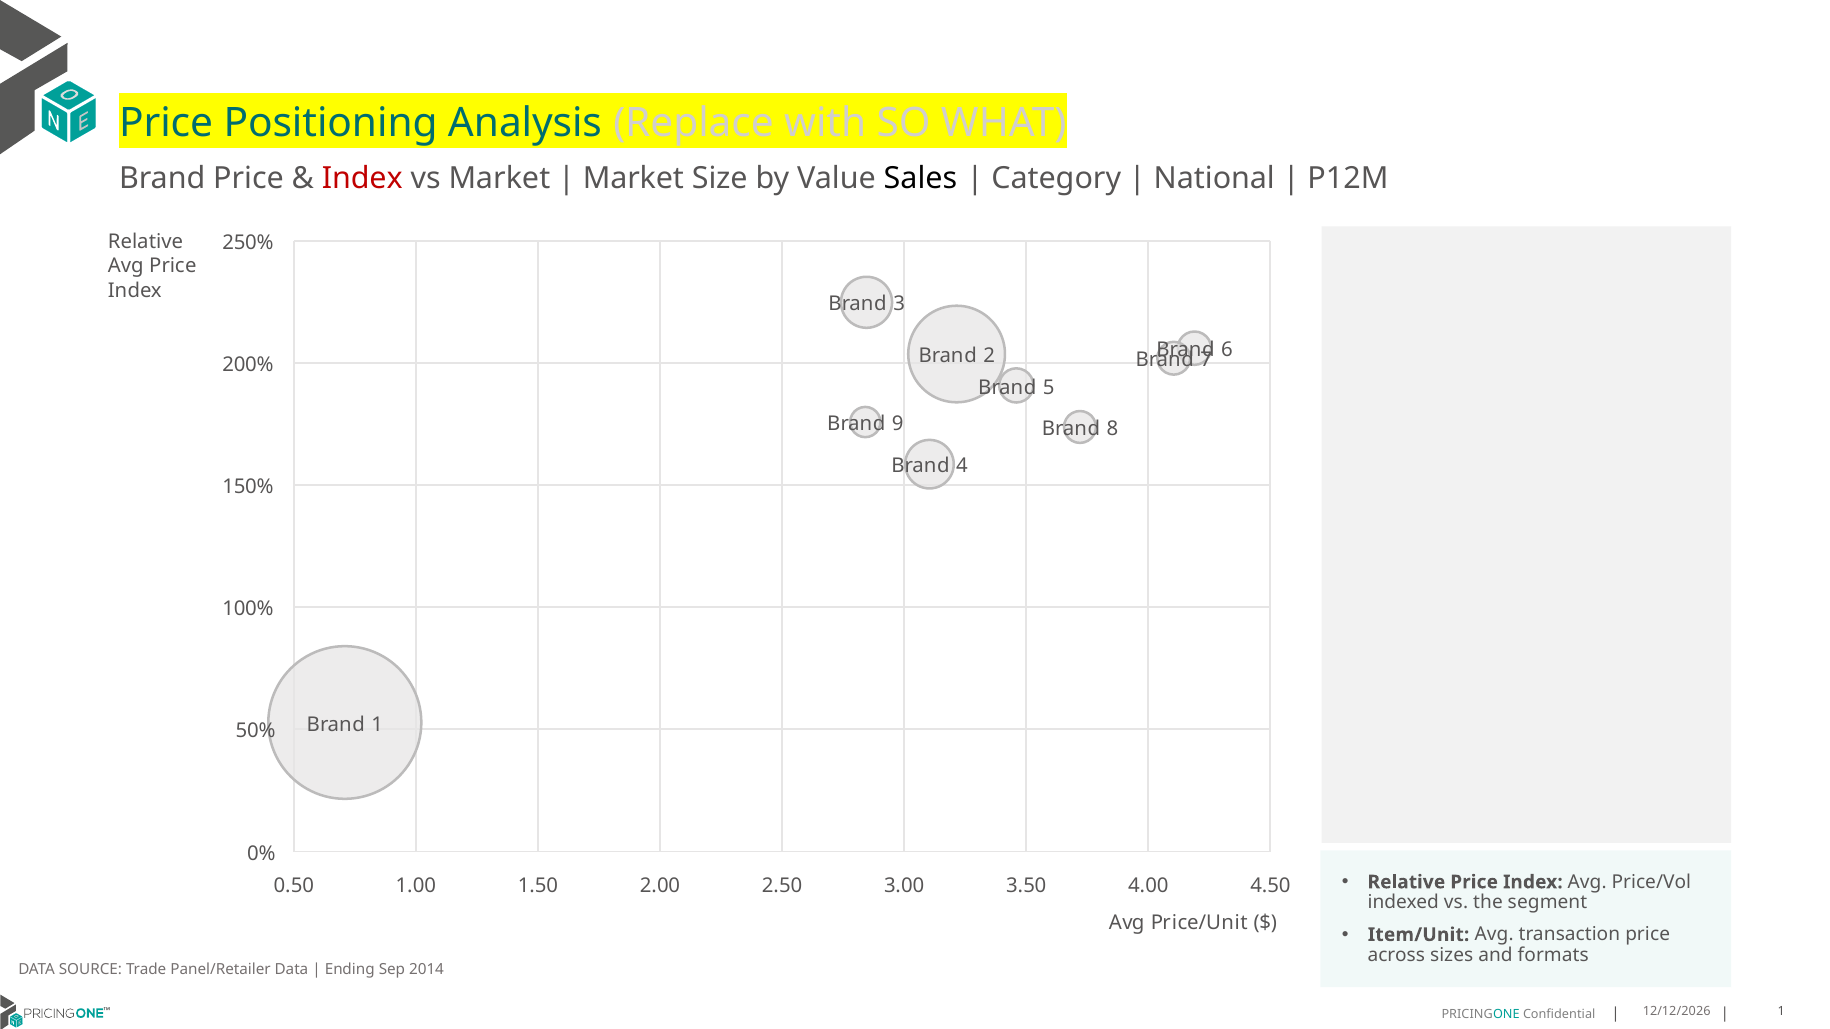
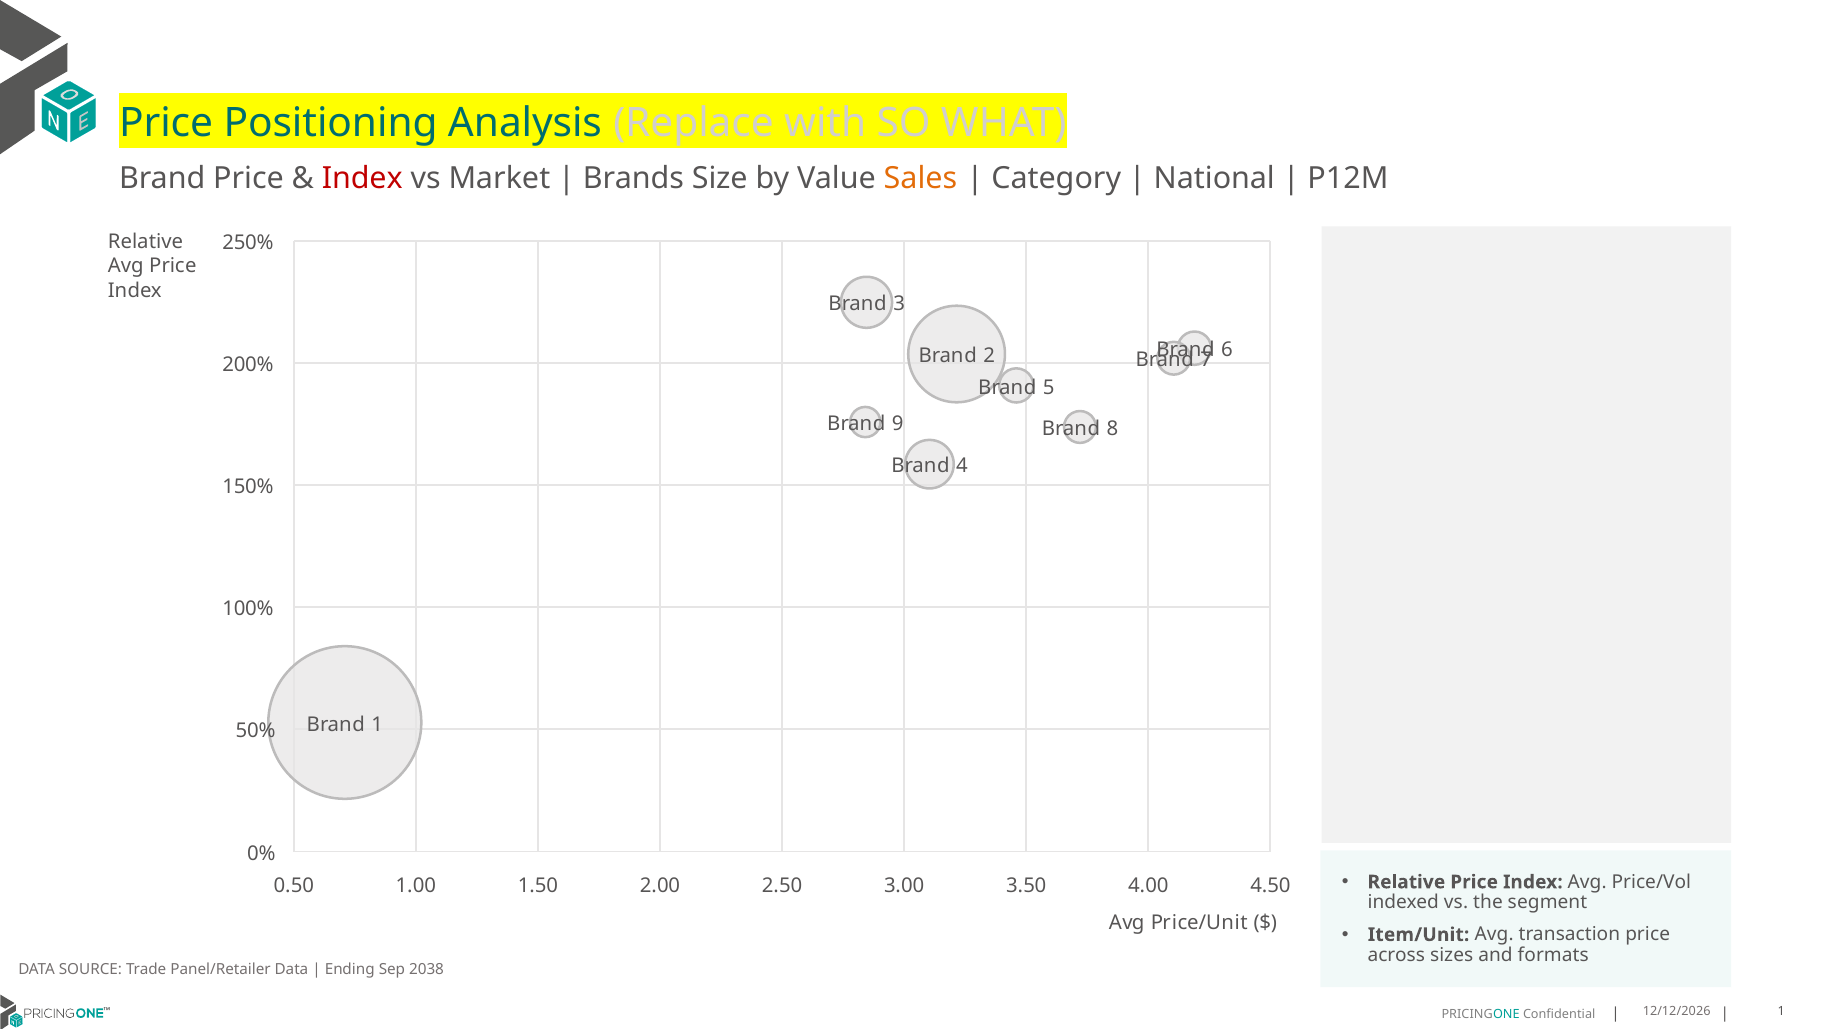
Market at (633, 178): Market -> Brands
Sales colour: black -> orange
2014: 2014 -> 2038
